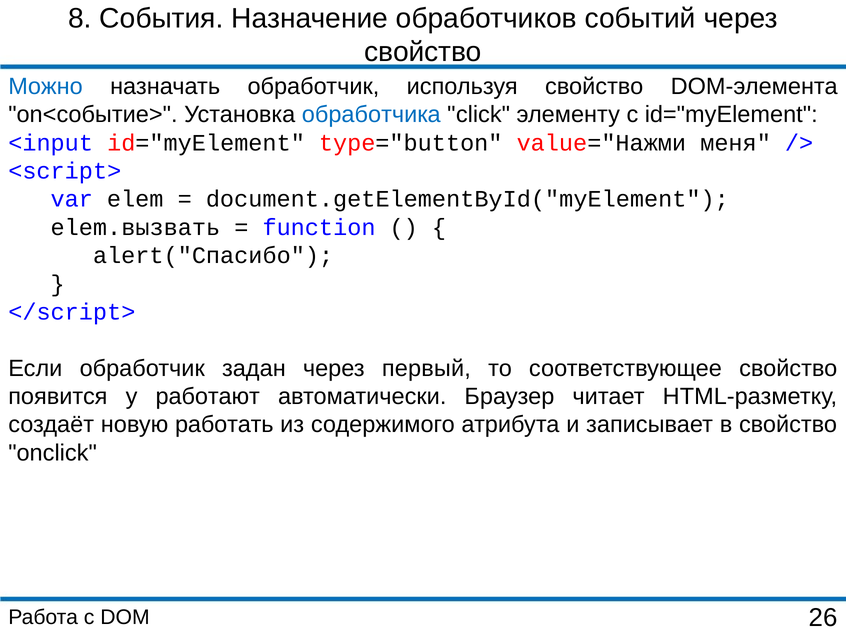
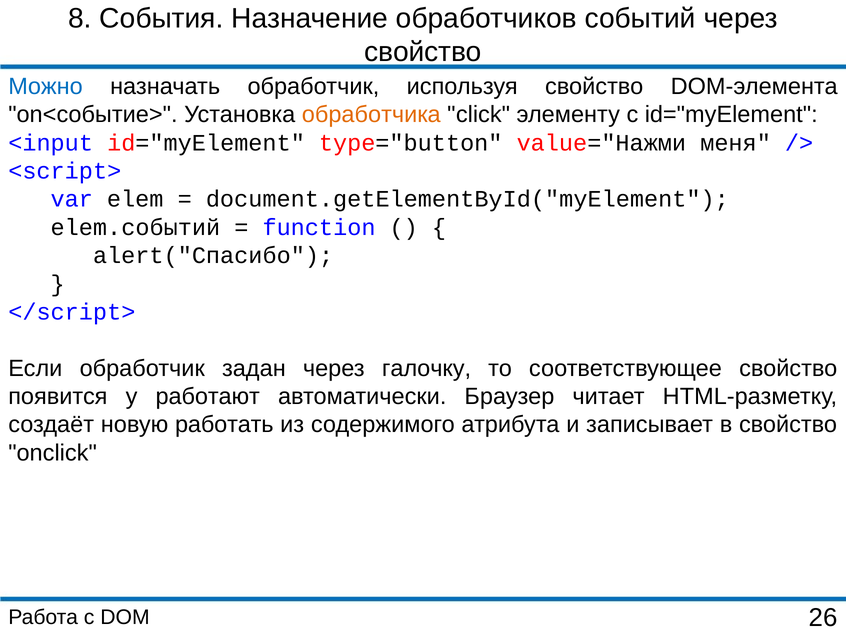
обработчика colour: blue -> orange
elem.вызвать: elem.вызвать -> elem.событий
первый: первый -> галочку
